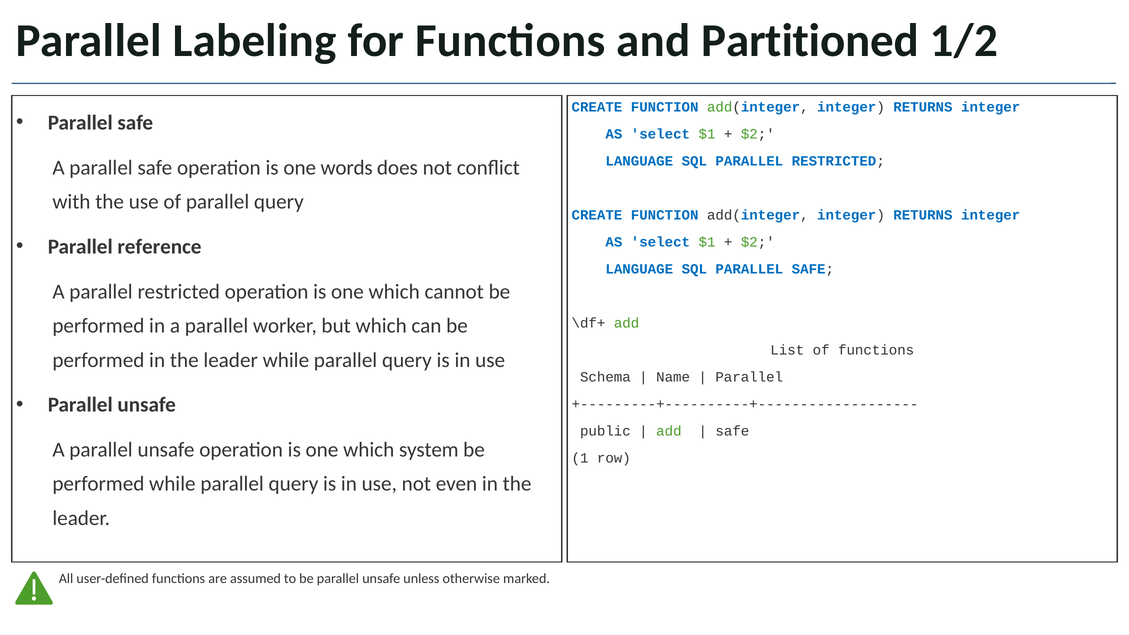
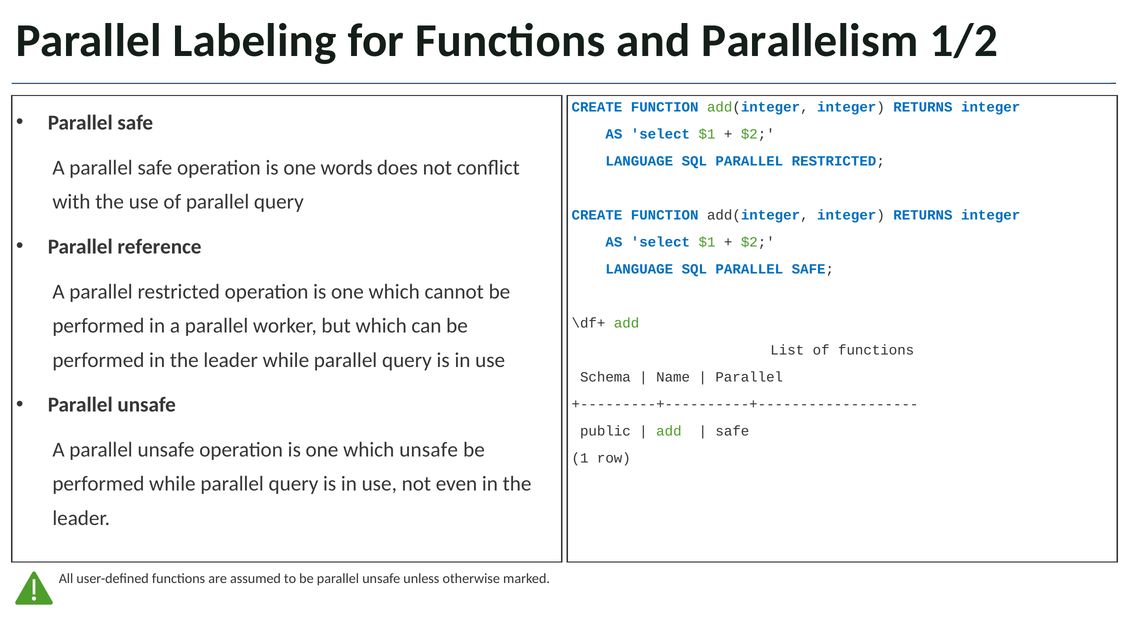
Partitioned: Partitioned -> Parallelism
which system: system -> unsafe
